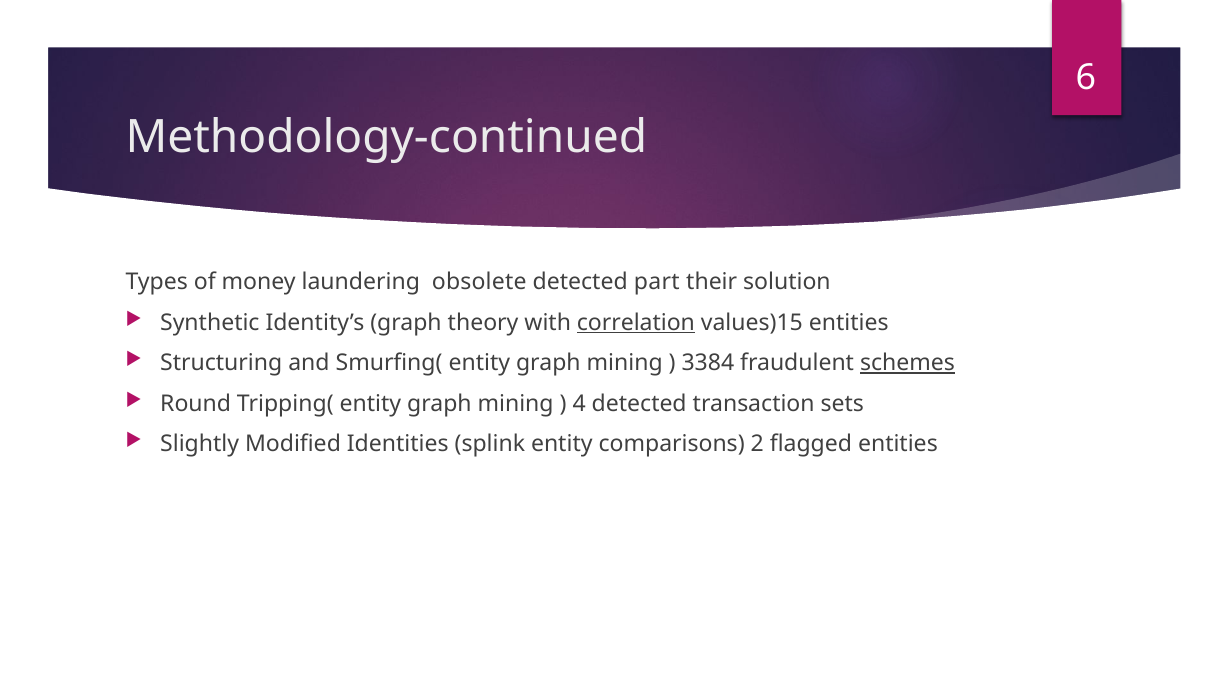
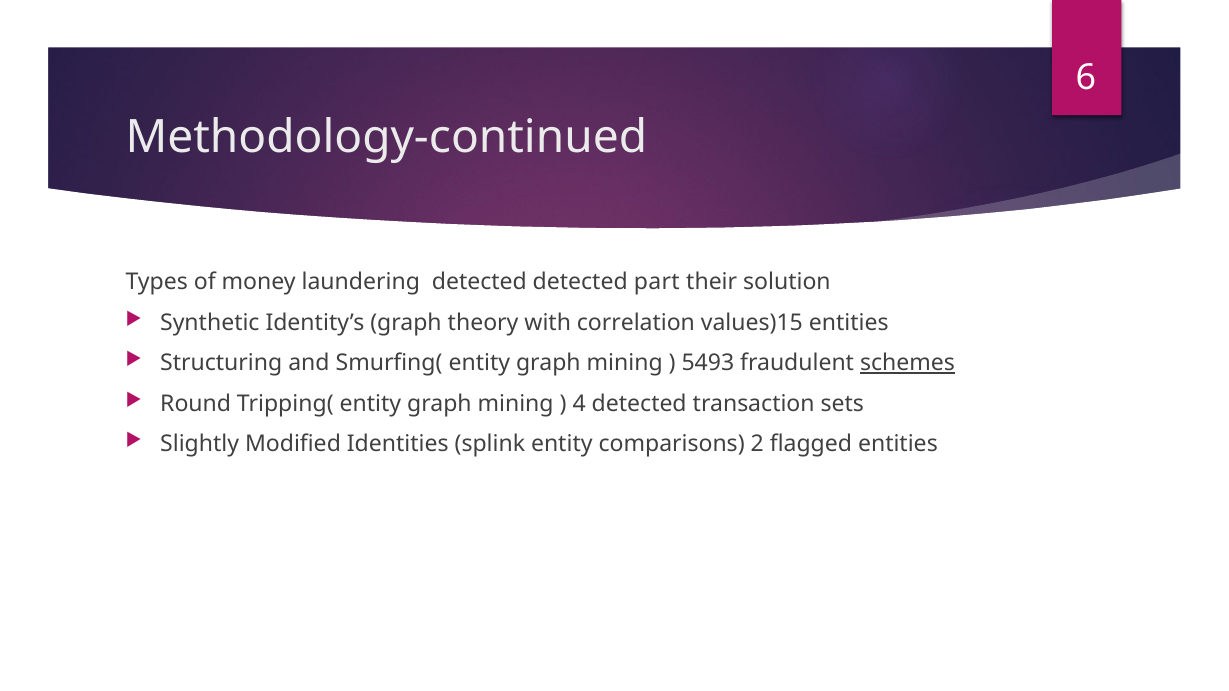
laundering obsolete: obsolete -> detected
correlation underline: present -> none
3384: 3384 -> 5493
